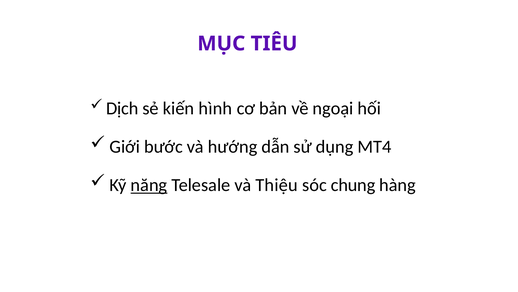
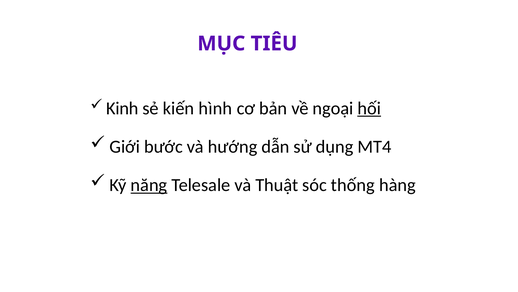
Dịch: Dịch -> Kinh
hối underline: none -> present
Thiệu: Thiệu -> Thuật
chung: chung -> thống
